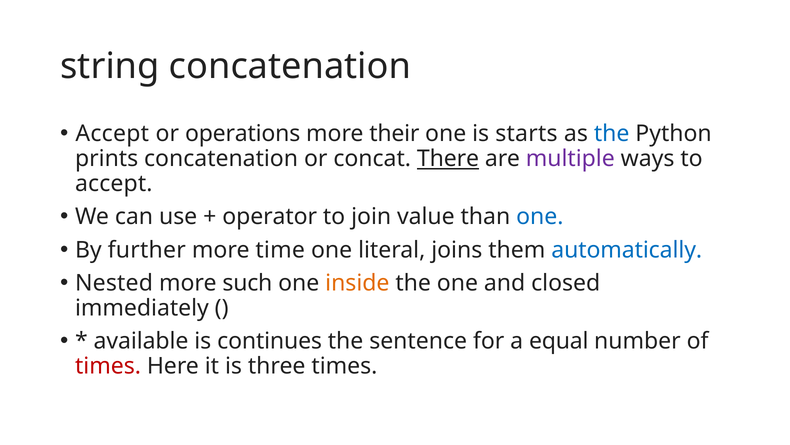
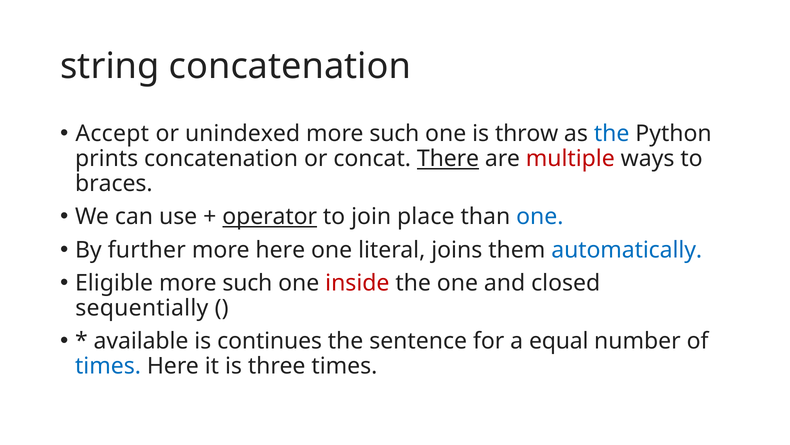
operations: operations -> unindexed
their at (394, 134): their -> such
starts: starts -> throw
multiple colour: purple -> red
accept at (114, 183): accept -> braces
operator underline: none -> present
value: value -> place
more time: time -> here
Nested: Nested -> Eligible
inside colour: orange -> red
immediately: immediately -> sequentially
times at (108, 366) colour: red -> blue
